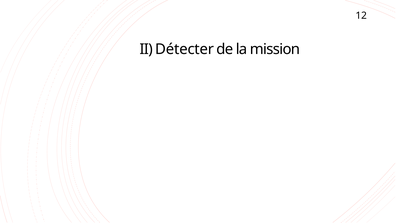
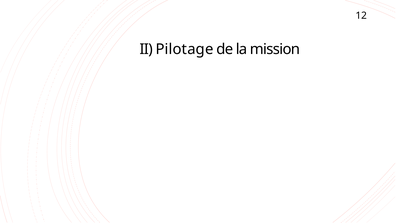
Détecter: Détecter -> Pilotage
